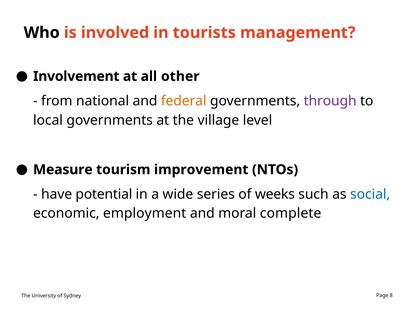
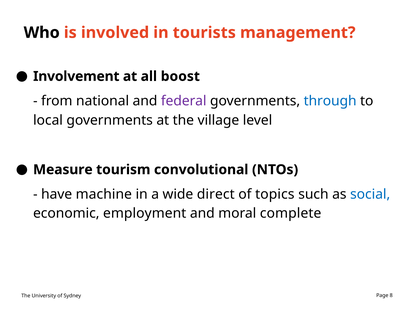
other: other -> boost
federal colour: orange -> purple
through colour: purple -> blue
improvement: improvement -> convolutional
potential: potential -> machine
series: series -> direct
weeks: weeks -> topics
